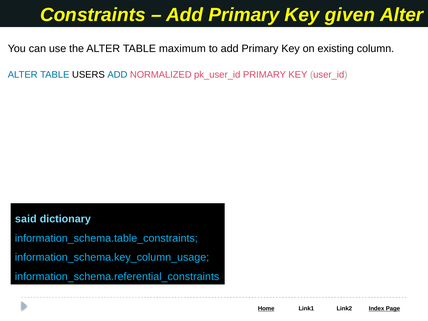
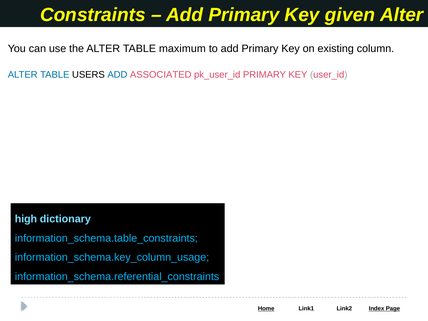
NORMALIZED: NORMALIZED -> ASSOCIATED
said: said -> high
